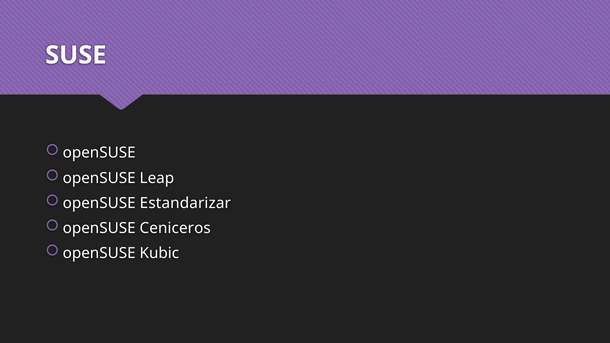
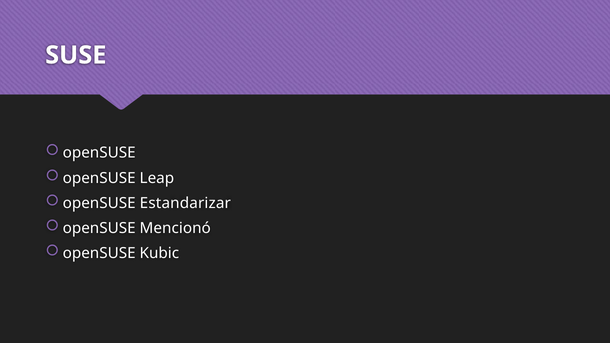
Ceniceros: Ceniceros -> Mencionó
